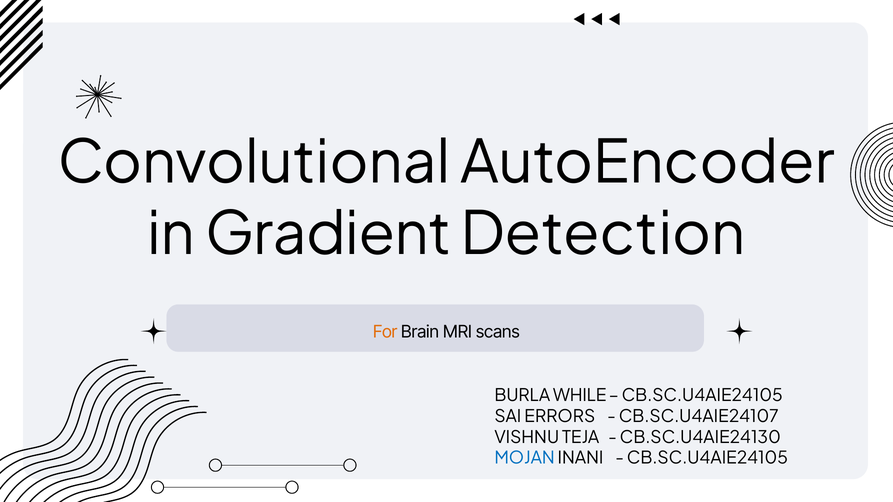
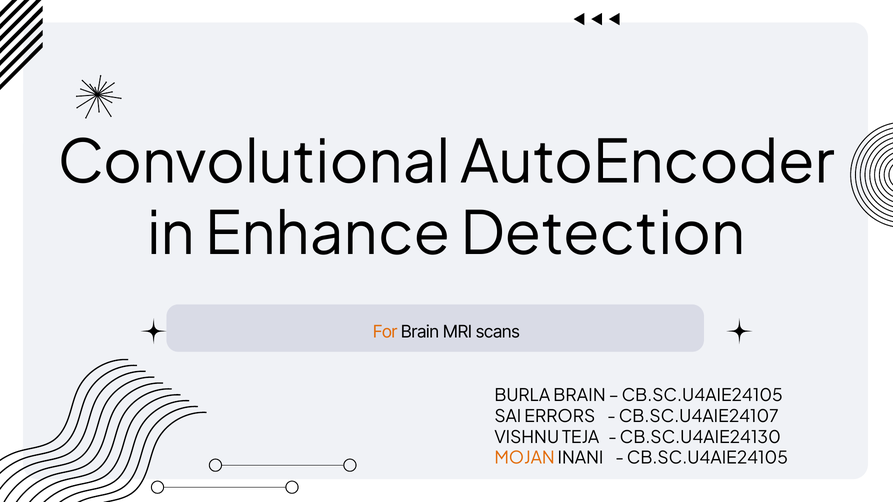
Gradient: Gradient -> Enhance
BURLA WHILE: WHILE -> BRAIN
MOJAN colour: blue -> orange
